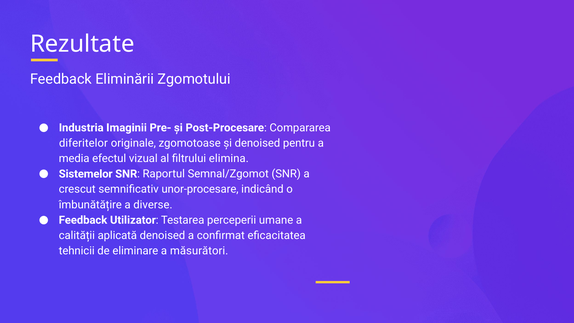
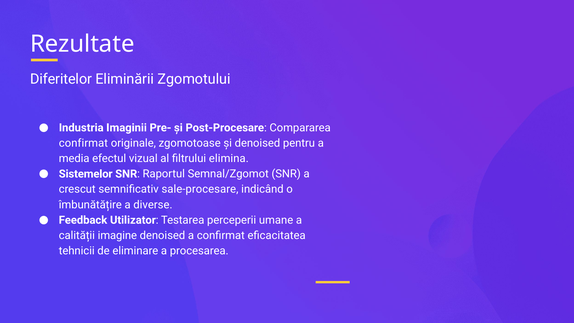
Feedback at (61, 79): Feedback -> Diferitelor
diferitelor at (83, 143): diferitelor -> confirmat
unor-procesare: unor-procesare -> sale-procesare
aplicată: aplicată -> imagine
măsurători: măsurători -> procesarea
